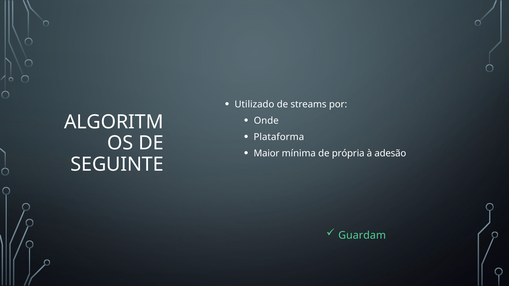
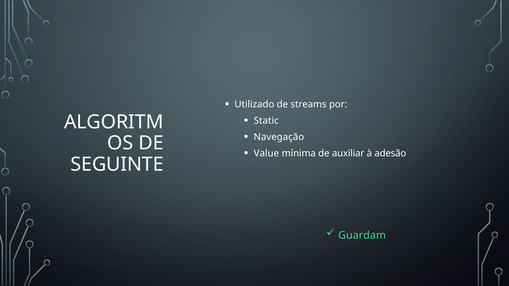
Onde: Onde -> Static
Plataforma: Plataforma -> Navegação
Maior: Maior -> Value
própria: própria -> auxiliar
